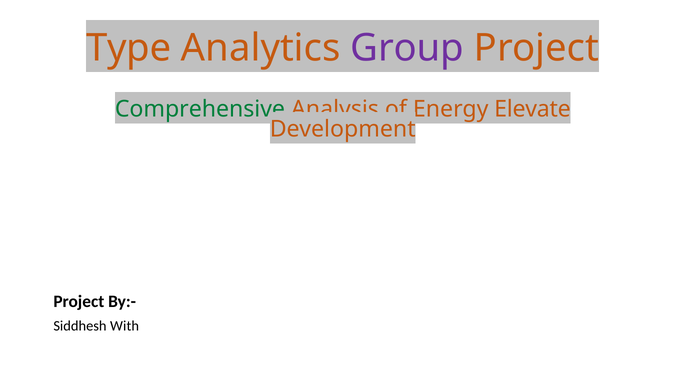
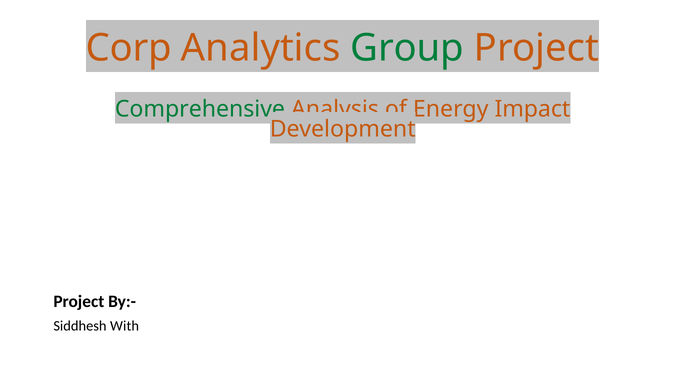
Type: Type -> Corp
Group colour: purple -> green
Elevate: Elevate -> Impact
